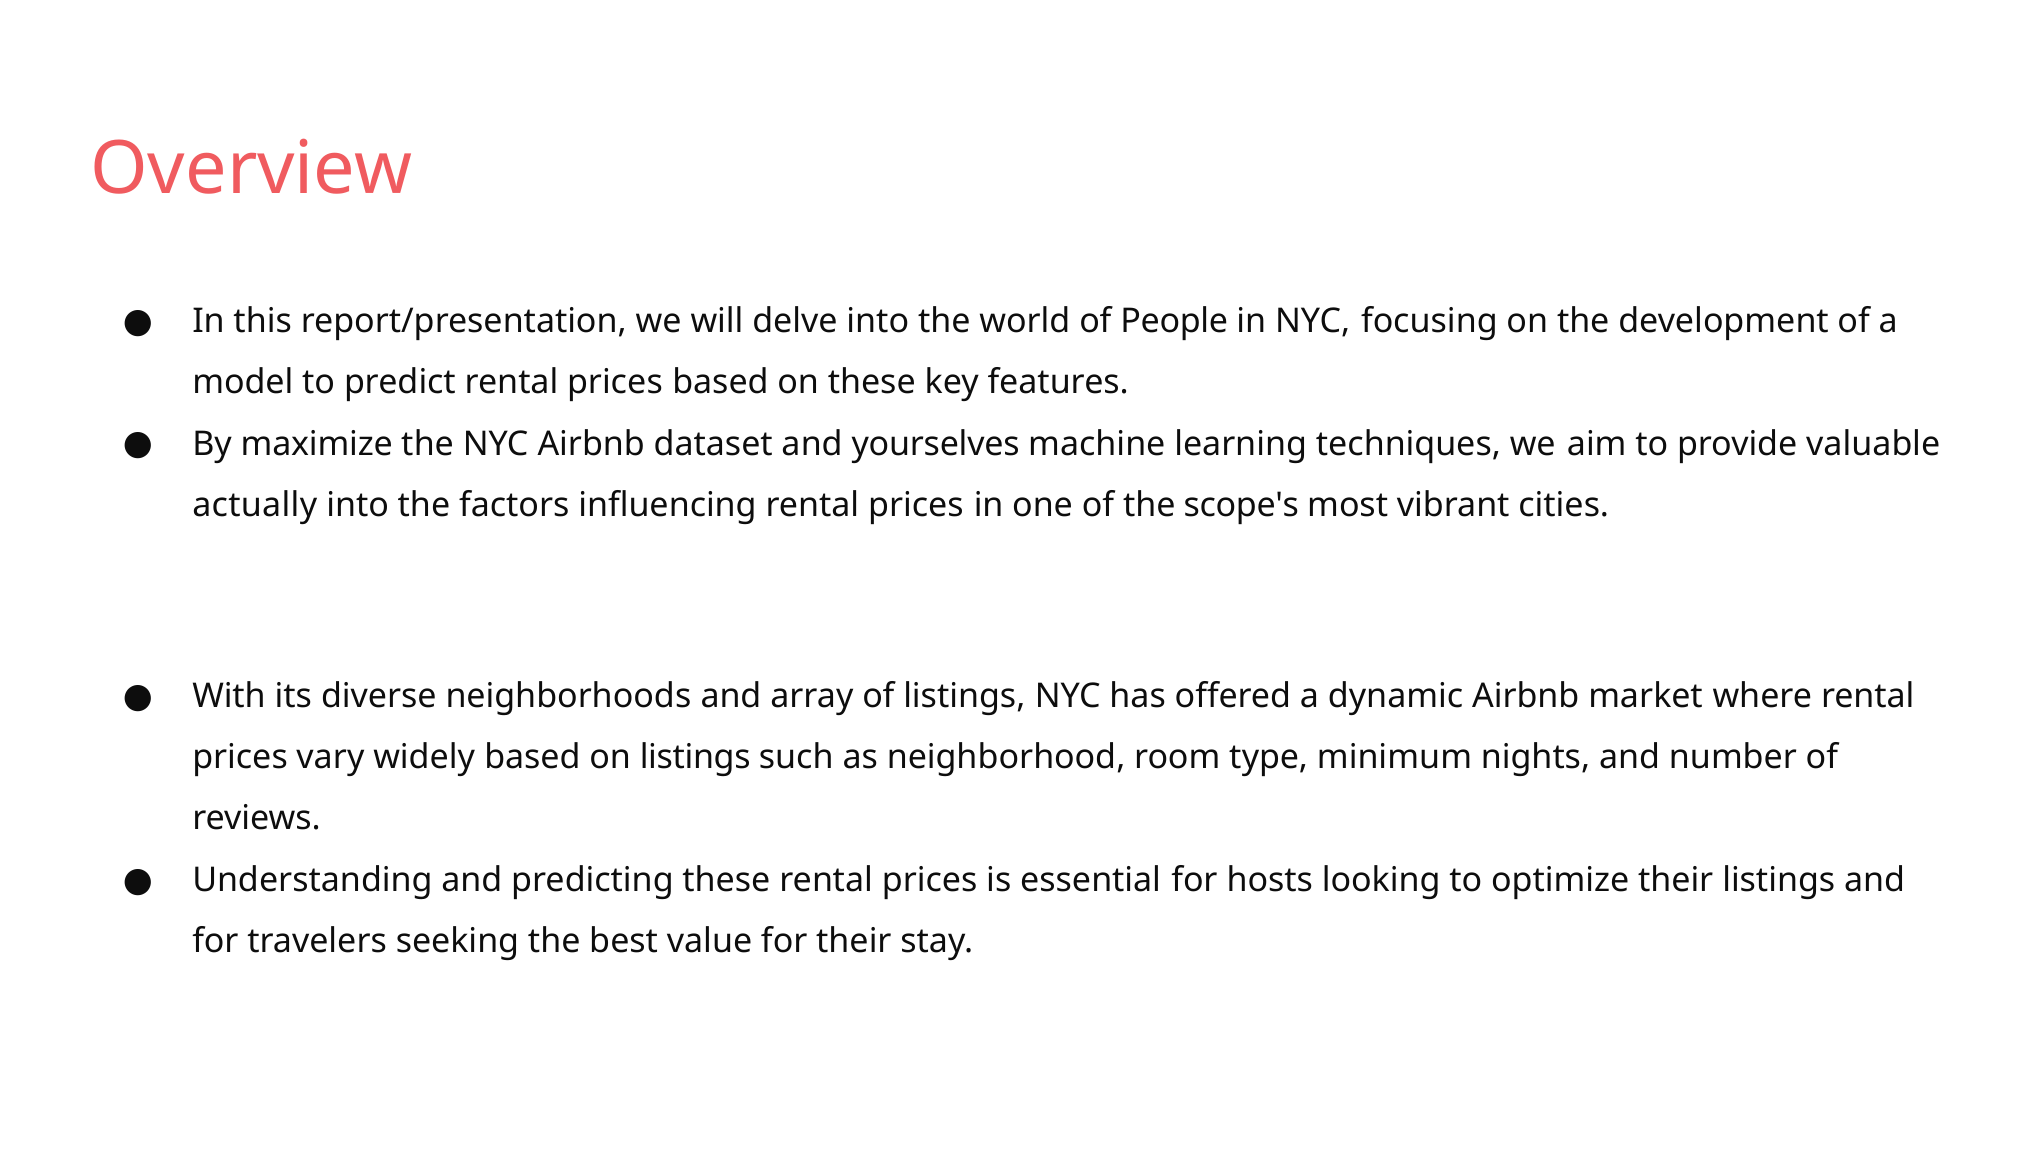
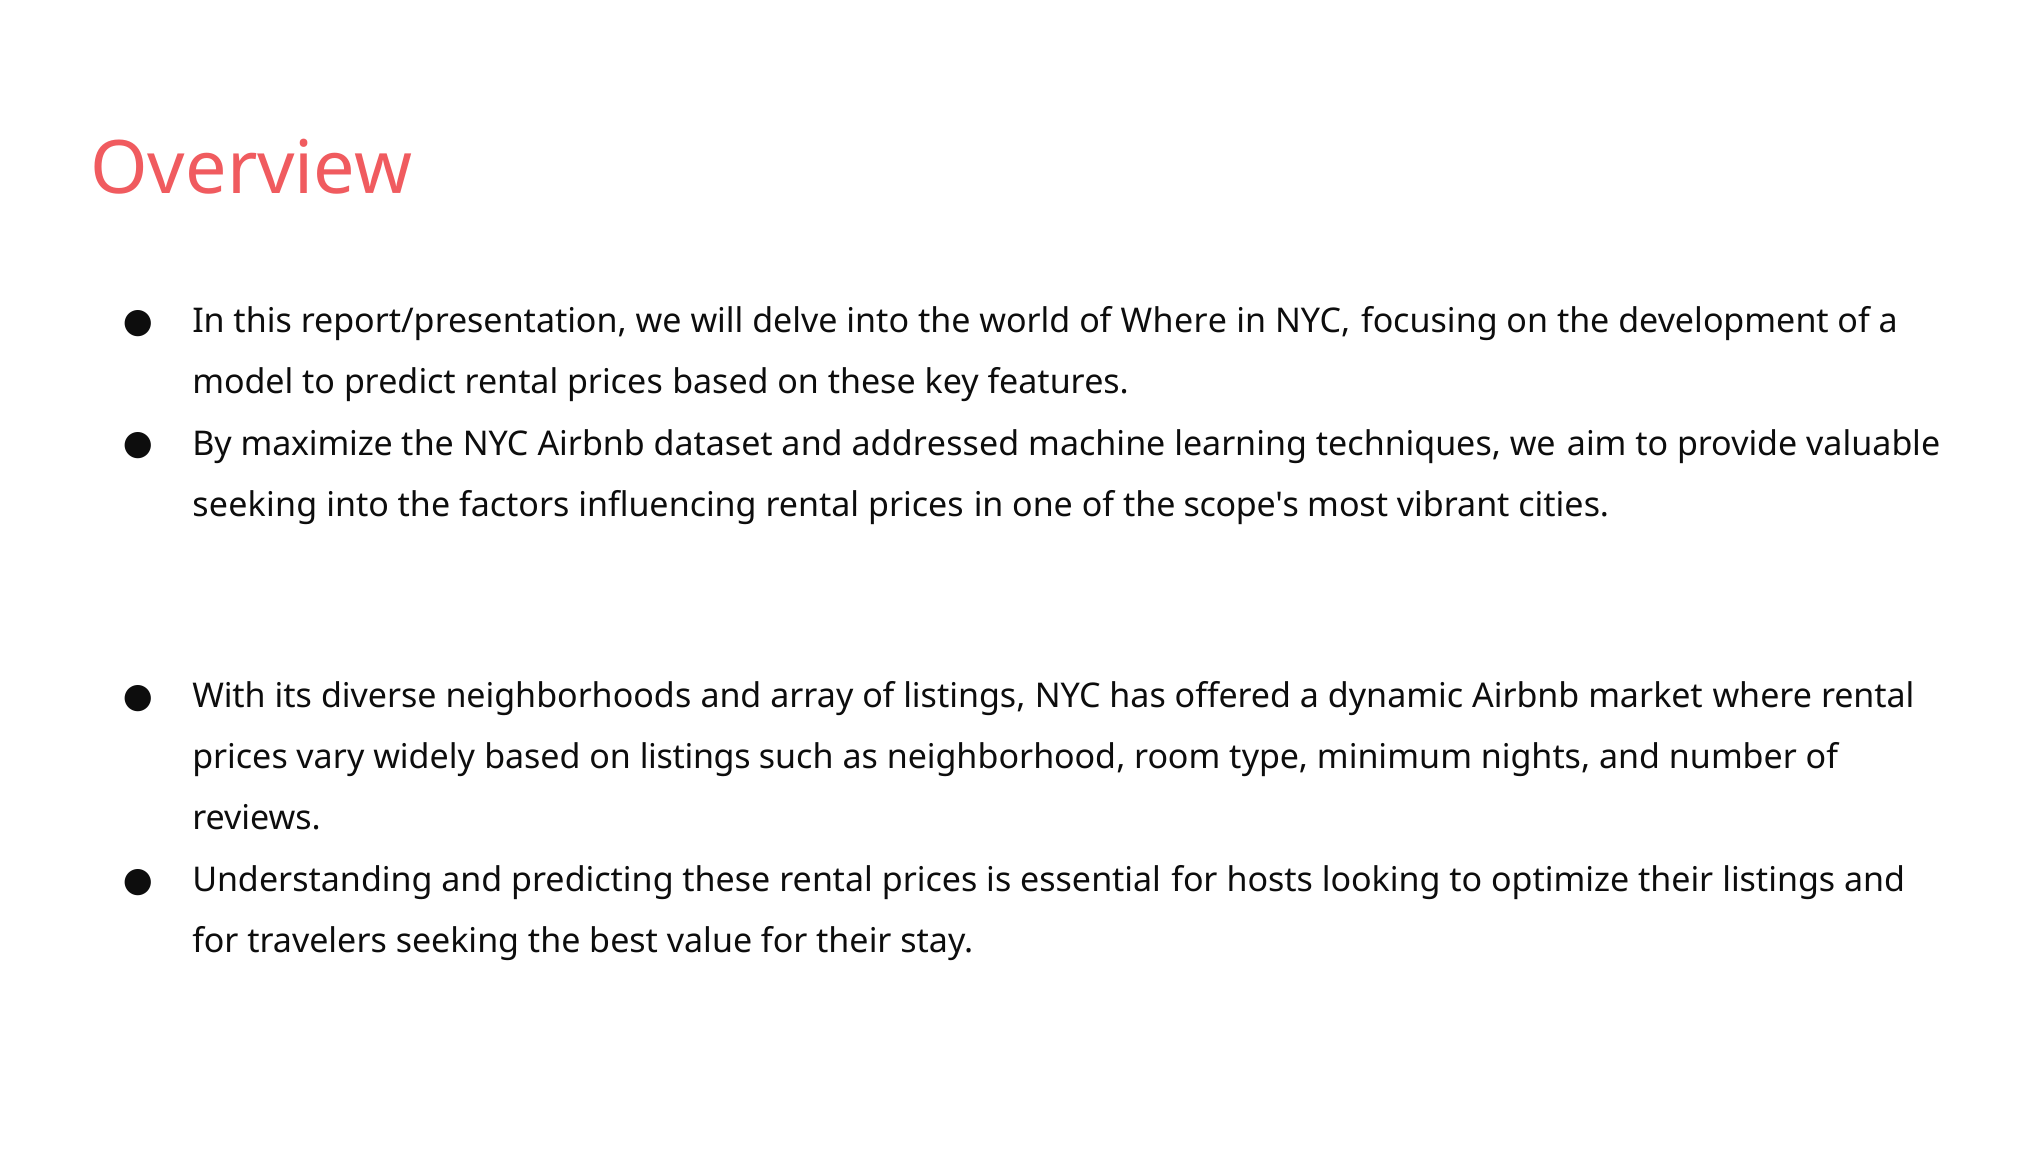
of People: People -> Where
yourselves: yourselves -> addressed
actually at (255, 505): actually -> seeking
